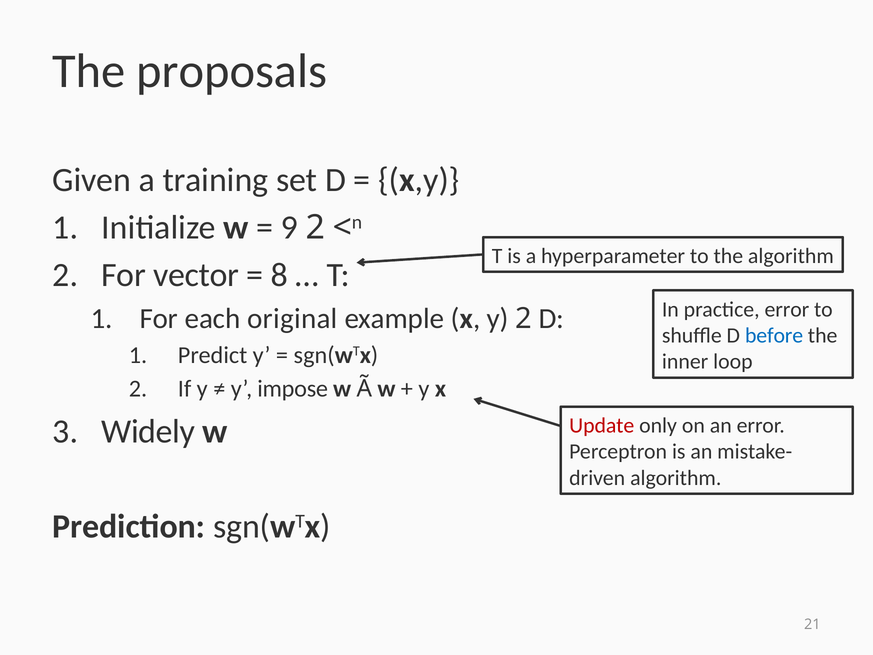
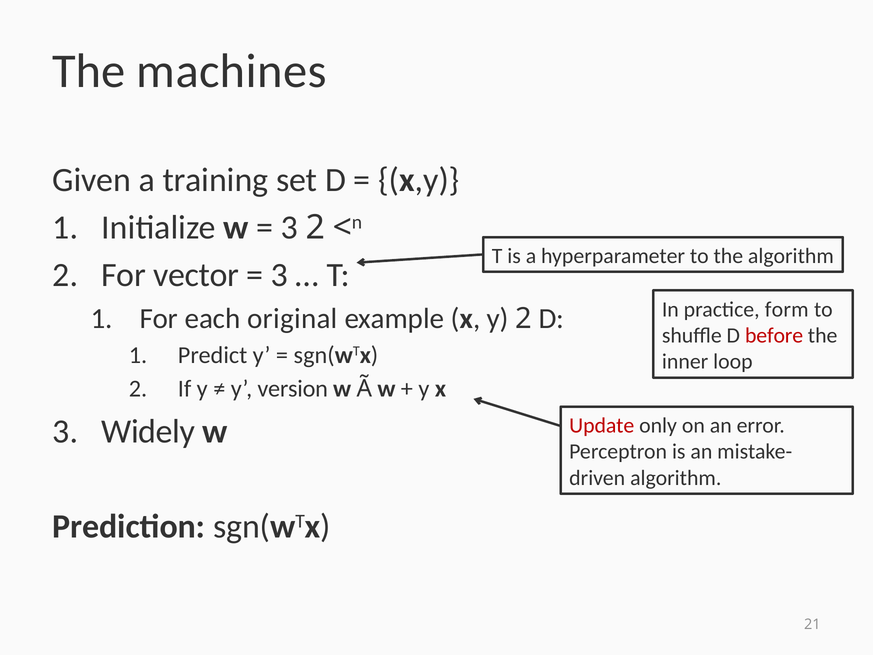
proposals: proposals -> machines
9 at (289, 227): 9 -> 3
8 at (279, 275): 8 -> 3
practice error: error -> form
before colour: blue -> red
impose: impose -> version
